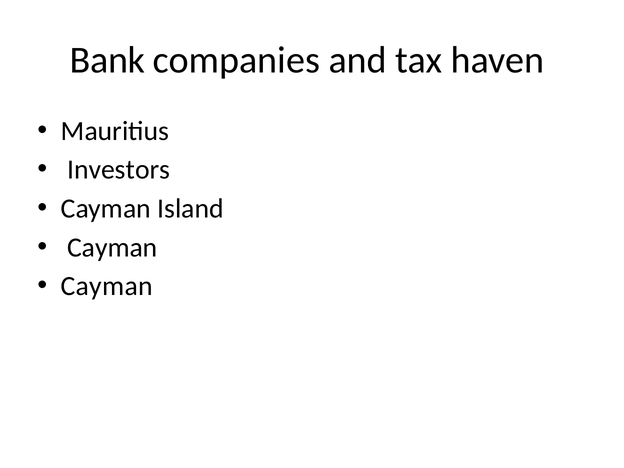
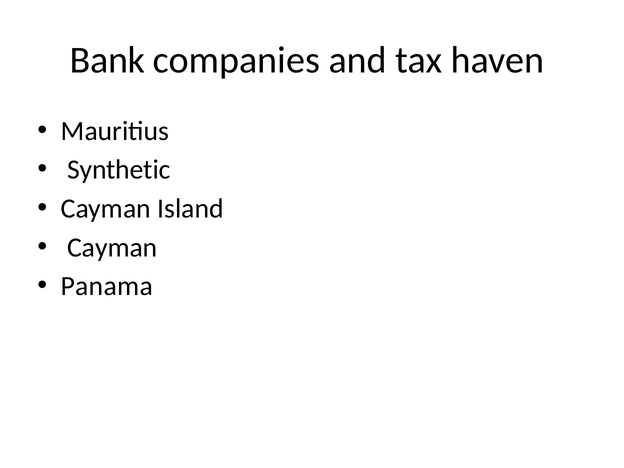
Investors: Investors -> Synthetic
Cayman at (107, 286): Cayman -> Panama
